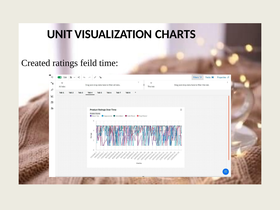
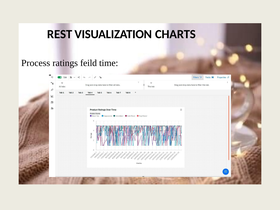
UNIT: UNIT -> REST
Created: Created -> Process
